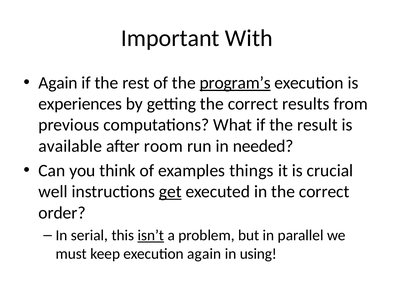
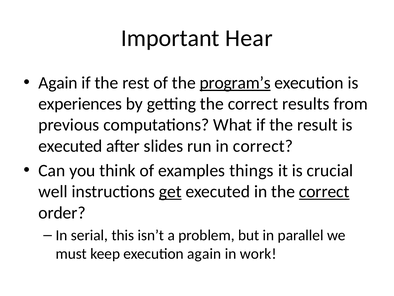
With: With -> Hear
available at (70, 146): available -> executed
room: room -> slides
in needed: needed -> correct
correct at (324, 191) underline: none -> present
isn’t underline: present -> none
using: using -> work
